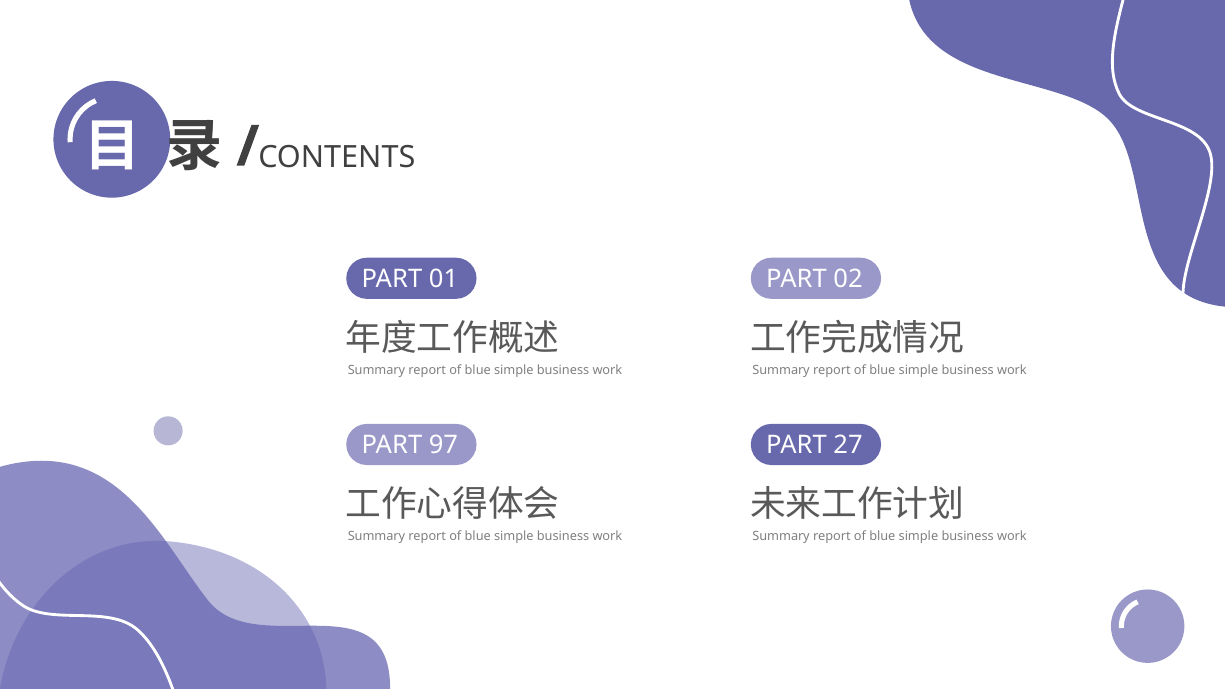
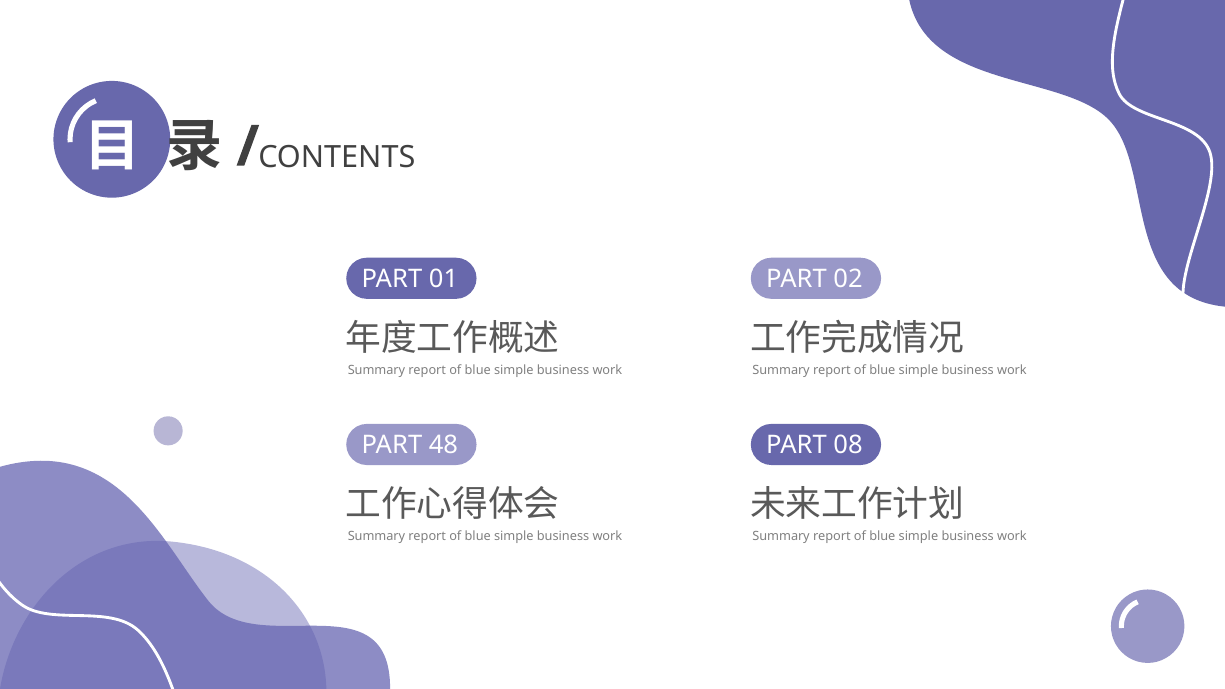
97: 97 -> 48
27: 27 -> 08
